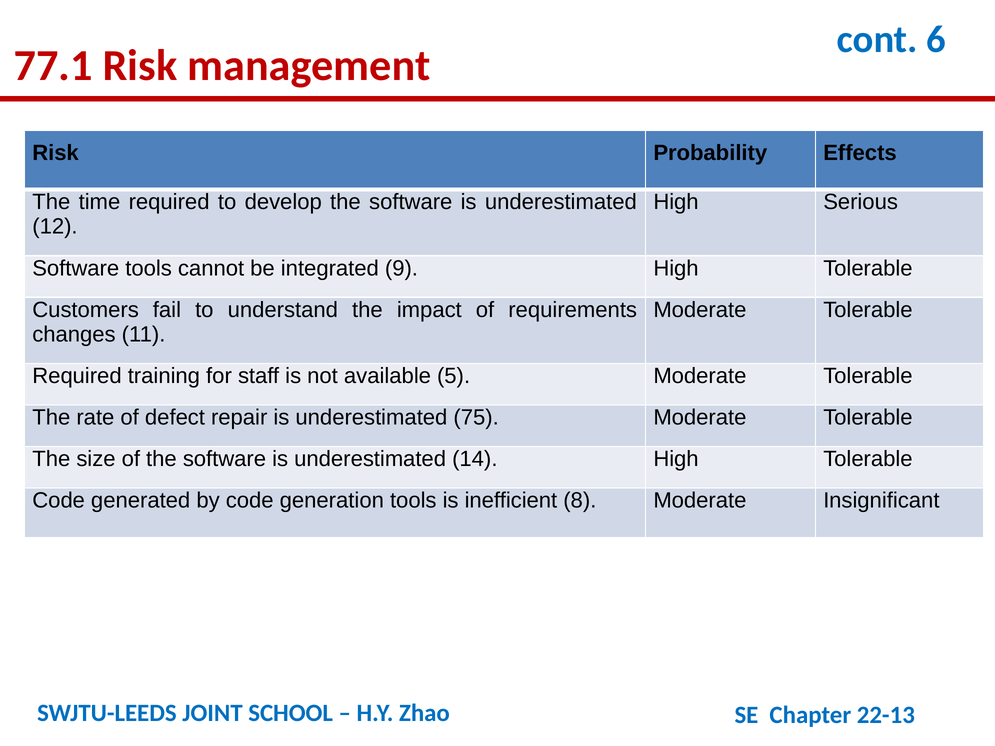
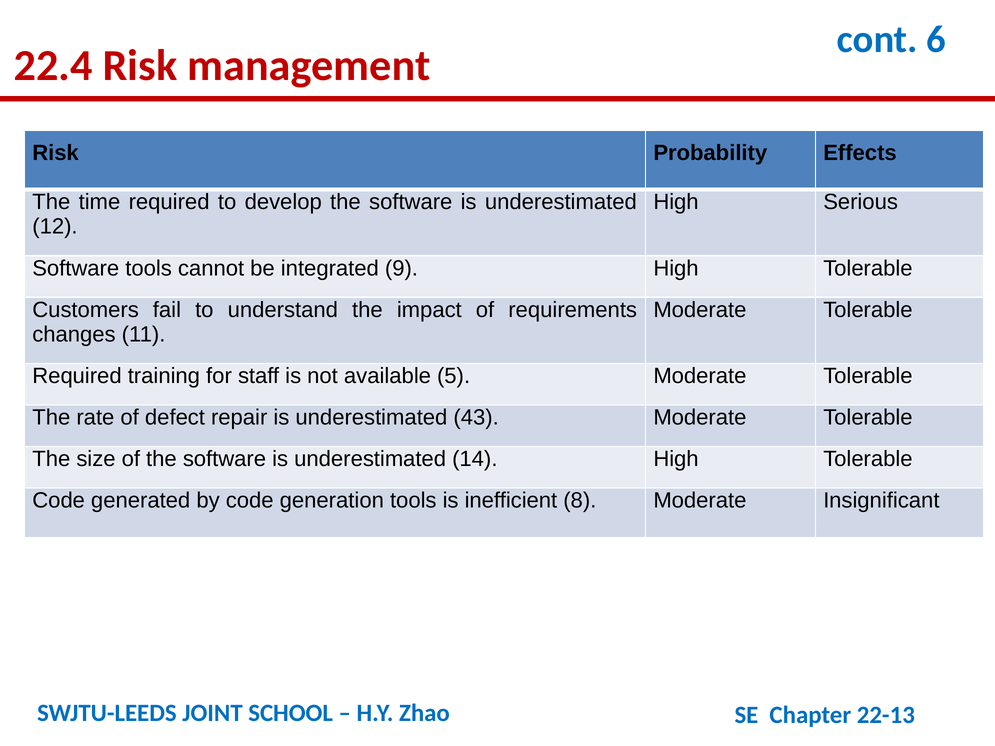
77.1: 77.1 -> 22.4
75: 75 -> 43
